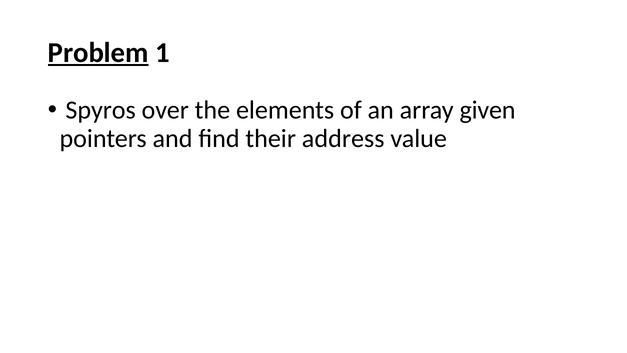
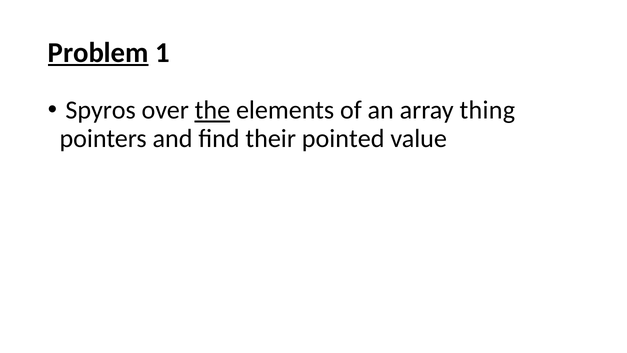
the underline: none -> present
given: given -> thing
address: address -> pointed
